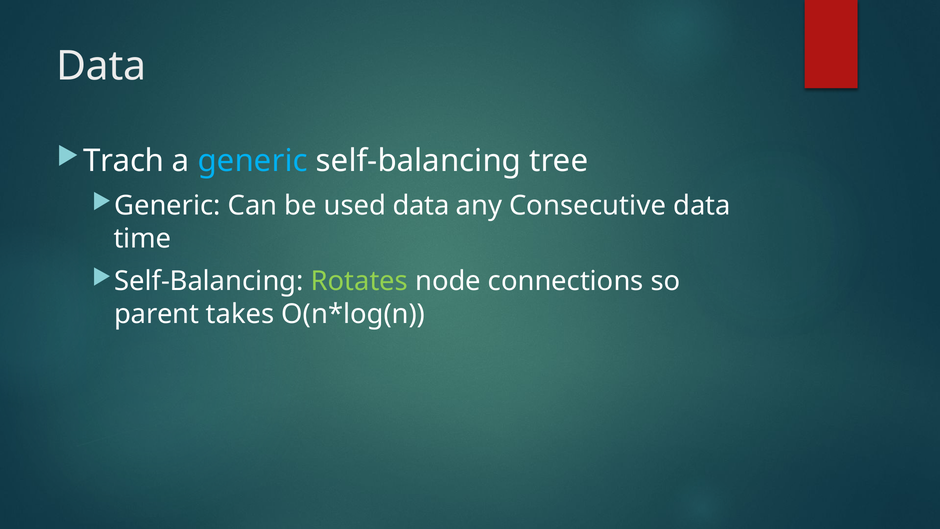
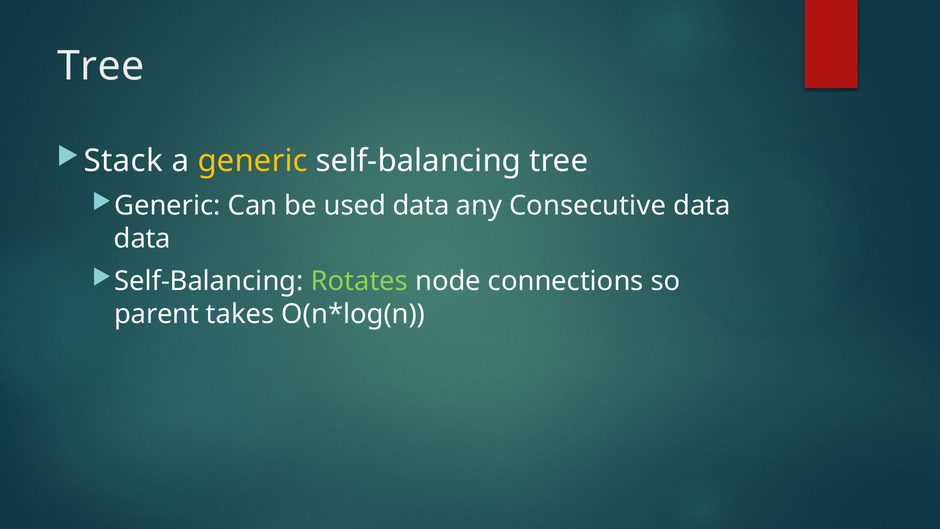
Data at (101, 66): Data -> Tree
Trach: Trach -> Stack
generic at (253, 161) colour: light blue -> yellow
time at (142, 238): time -> data
